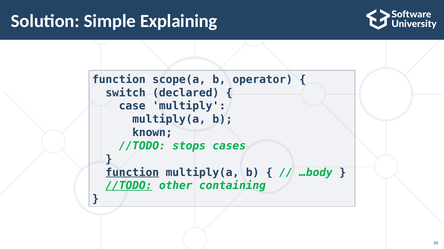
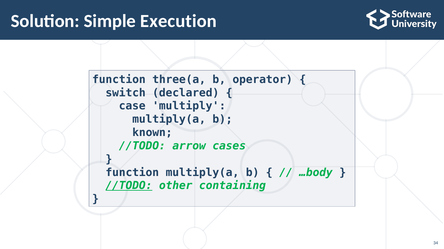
Explaining: Explaining -> Execution
scope(a: scope(a -> three(a
stops: stops -> arrow
function at (132, 173) underline: present -> none
